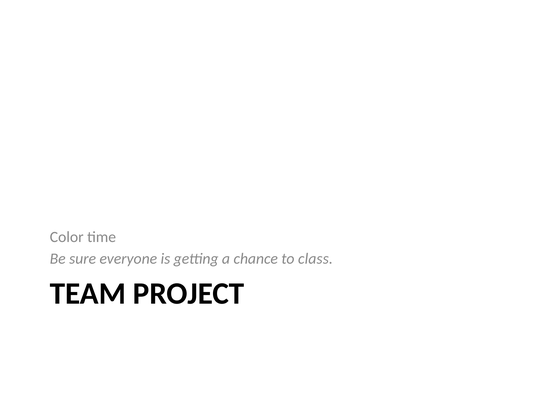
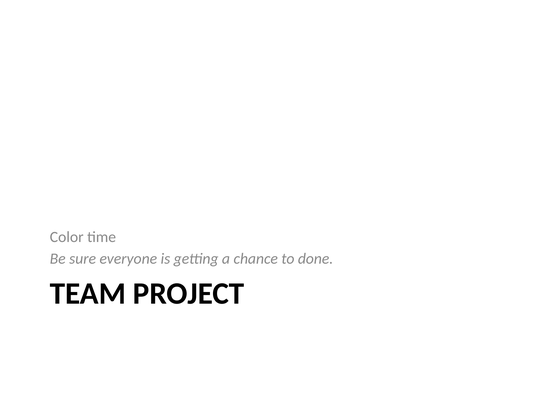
class: class -> done
